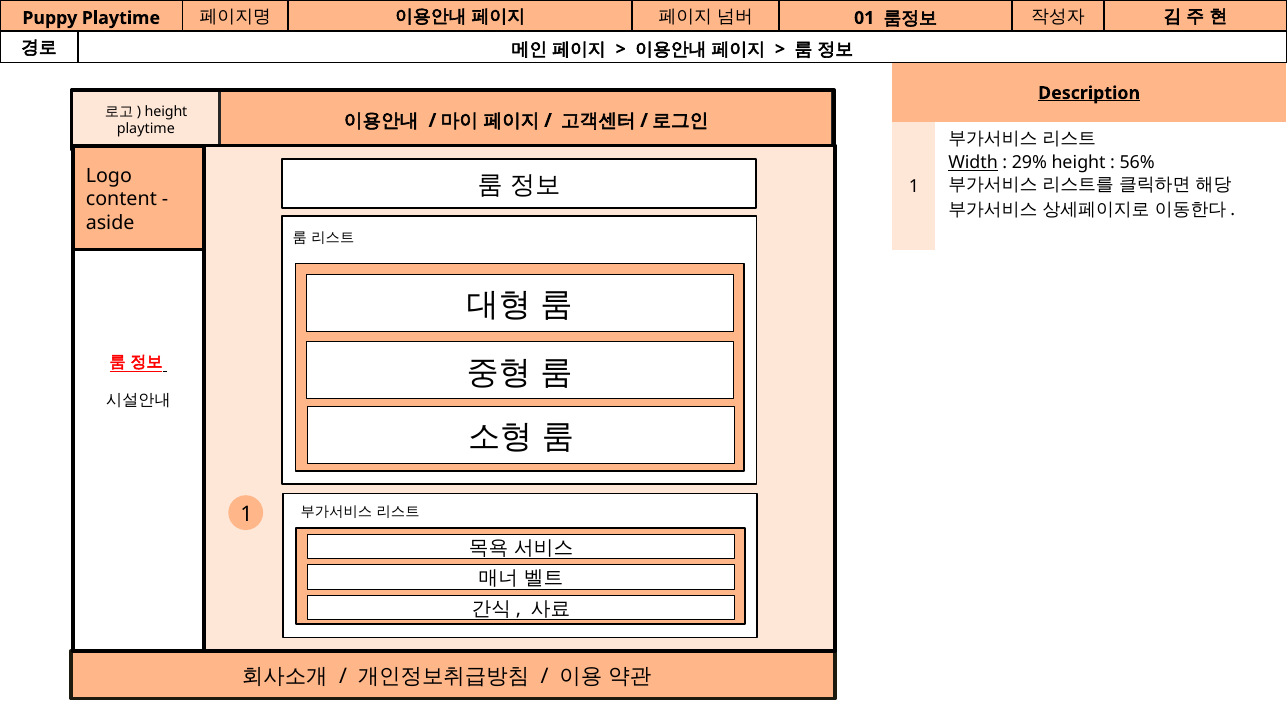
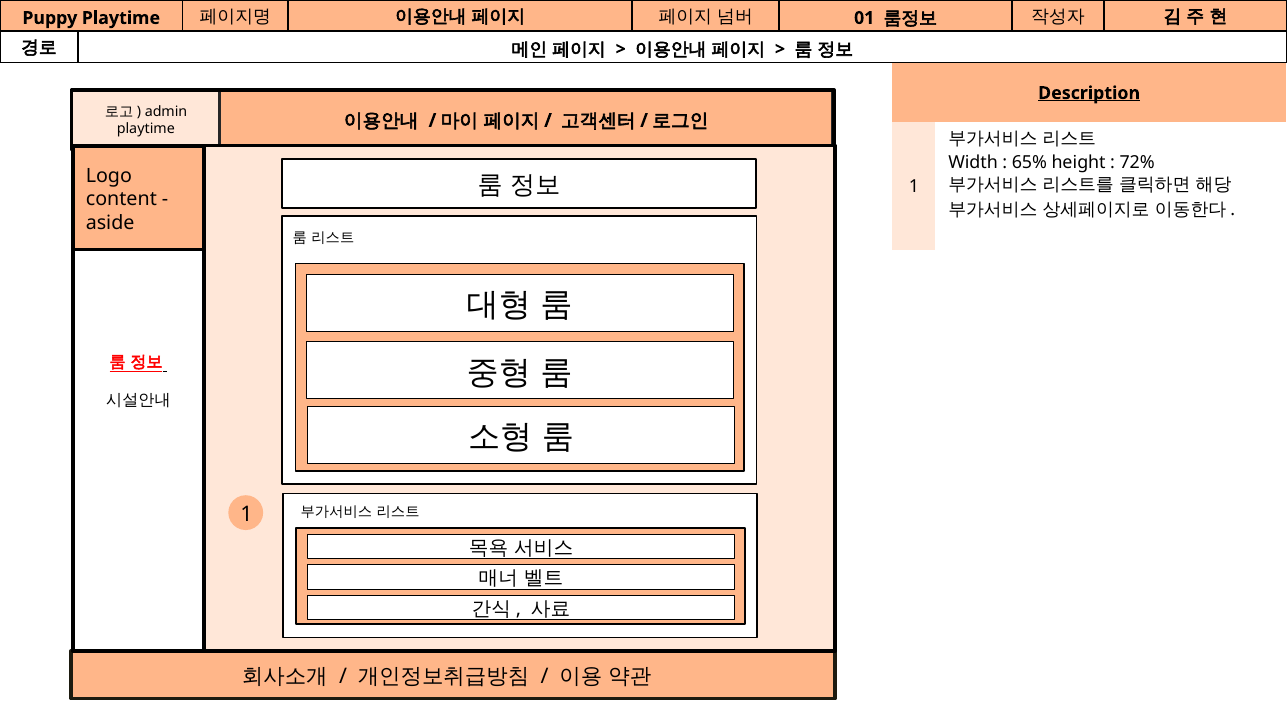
height at (166, 112): height -> admin
Width underline: present -> none
29%: 29% -> 65%
56%: 56% -> 72%
